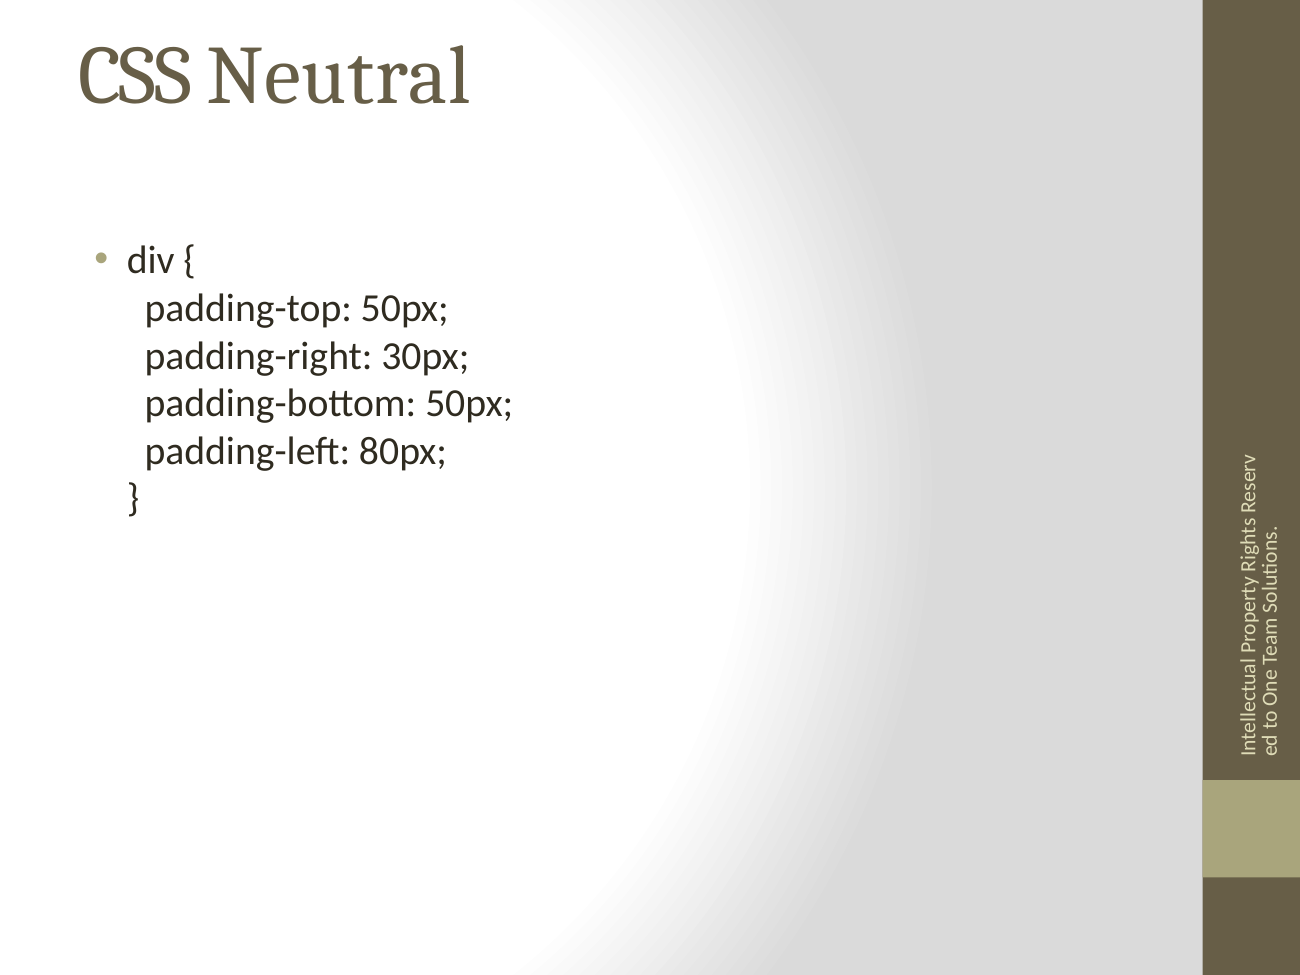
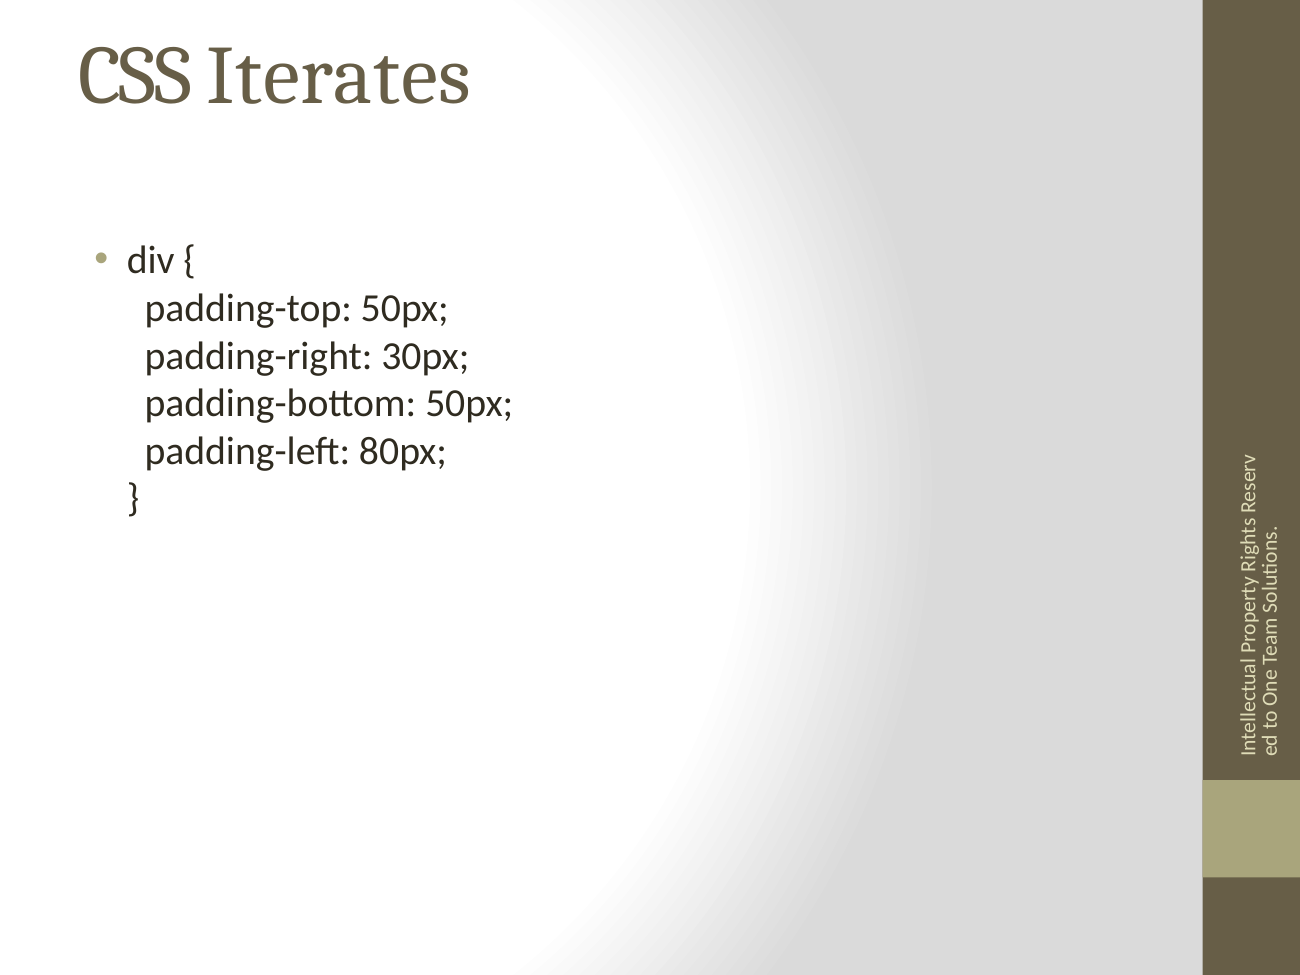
Neutral: Neutral -> Iterates
